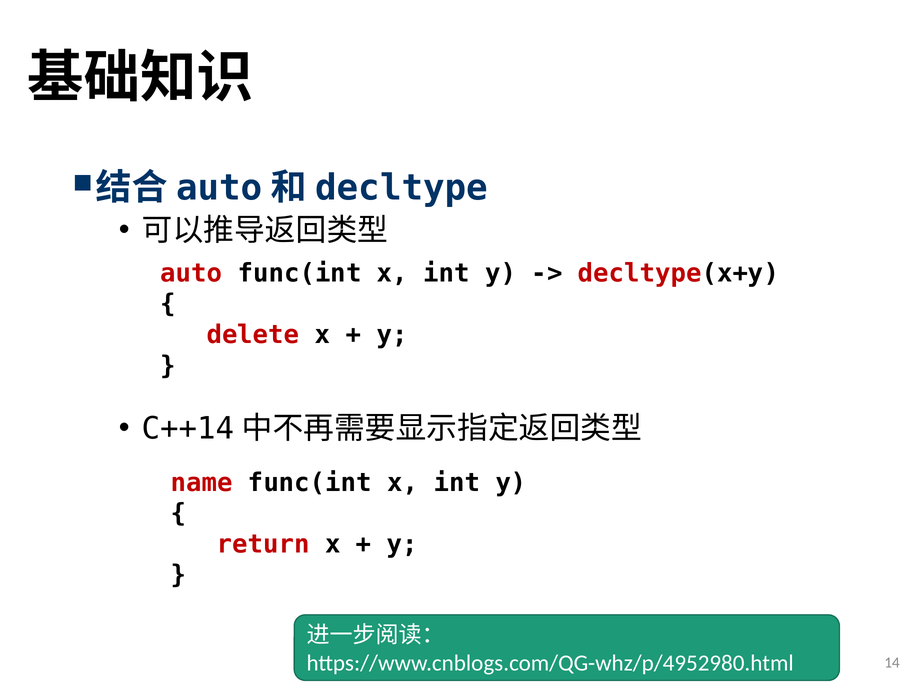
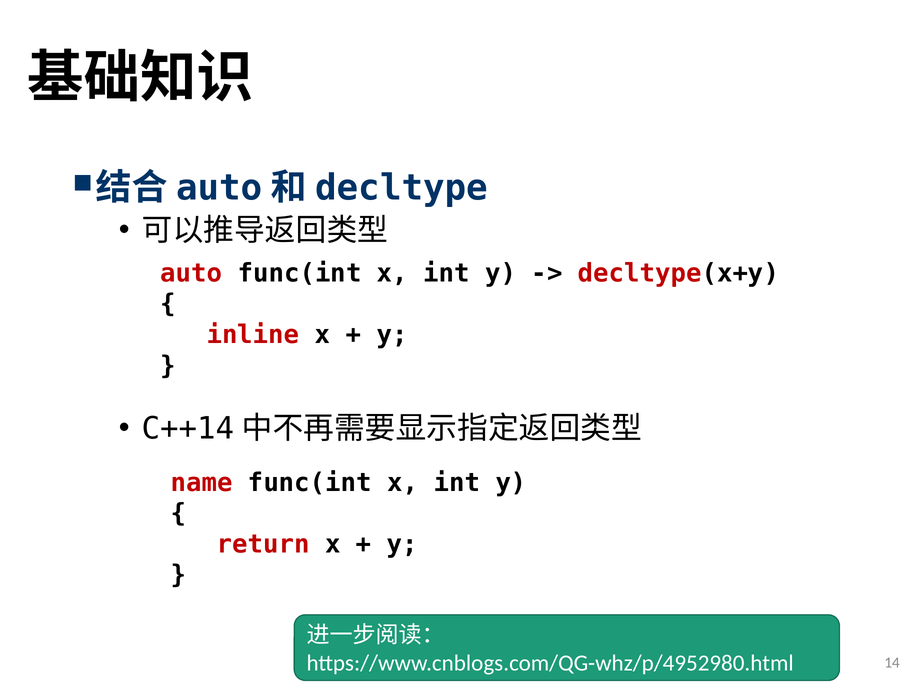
delete: delete -> inline
